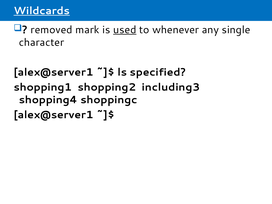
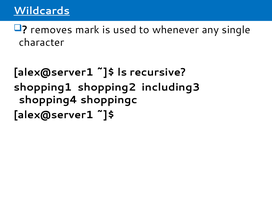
removed: removed -> removes
used underline: present -> none
specified: specified -> recursive
